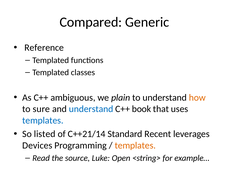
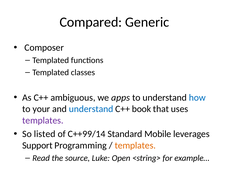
Reference: Reference -> Composer
plain: plain -> apps
how colour: orange -> blue
sure: sure -> your
templates at (43, 120) colour: blue -> purple
C++21/14: C++21/14 -> C++99/14
Recent: Recent -> Mobile
Devices: Devices -> Support
